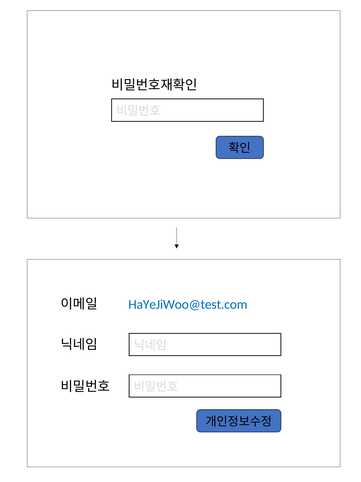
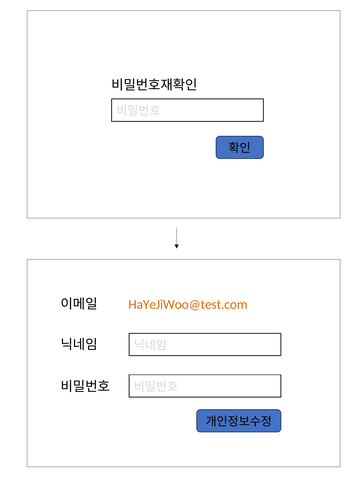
HaYeJiWoo@test.com colour: blue -> orange
